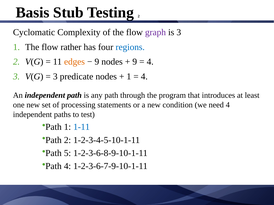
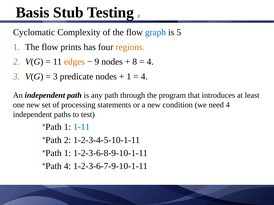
graph colour: purple -> blue
is 3: 3 -> 5
rather: rather -> prints
regions colour: blue -> orange
9 at (135, 62): 9 -> 8
5 at (67, 153): 5 -> 1
